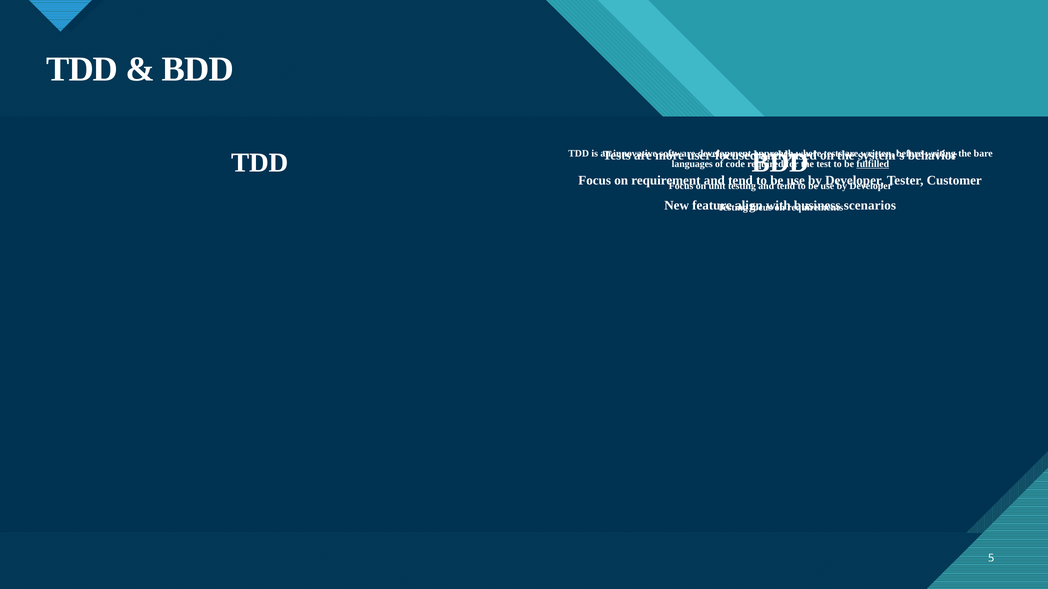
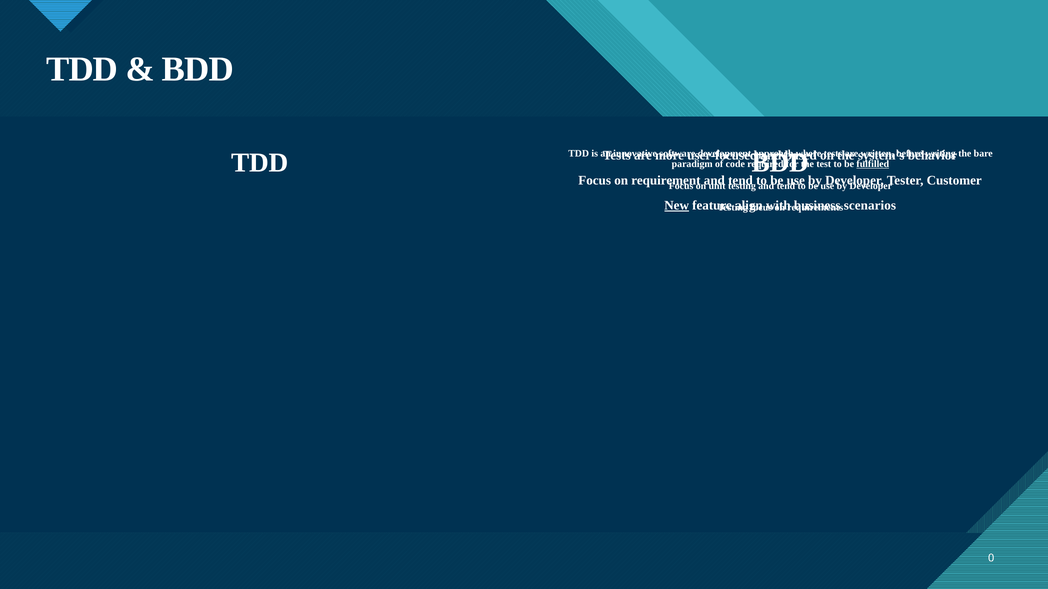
languages: languages -> paradigm
New underline: none -> present
5: 5 -> 0
